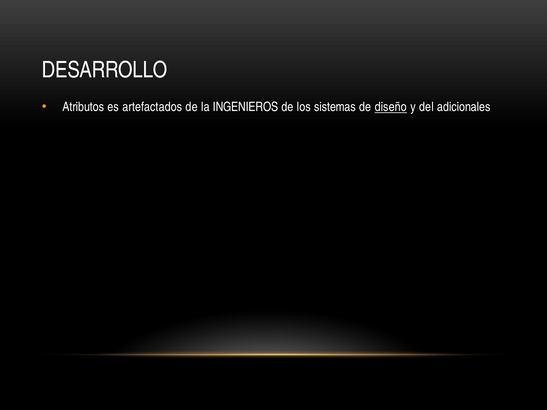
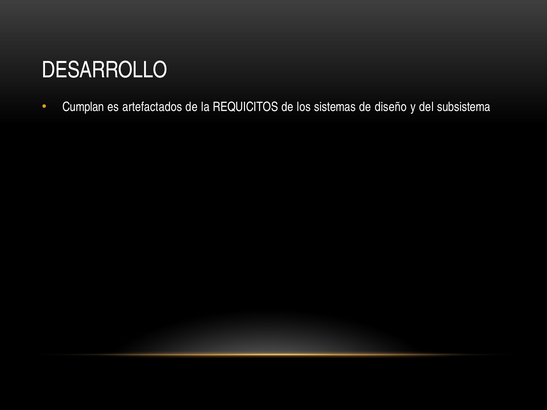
Atributos: Atributos -> Cumplan
INGENIEROS: INGENIEROS -> REQUICITOS
diseño underline: present -> none
adicionales: adicionales -> subsistema
